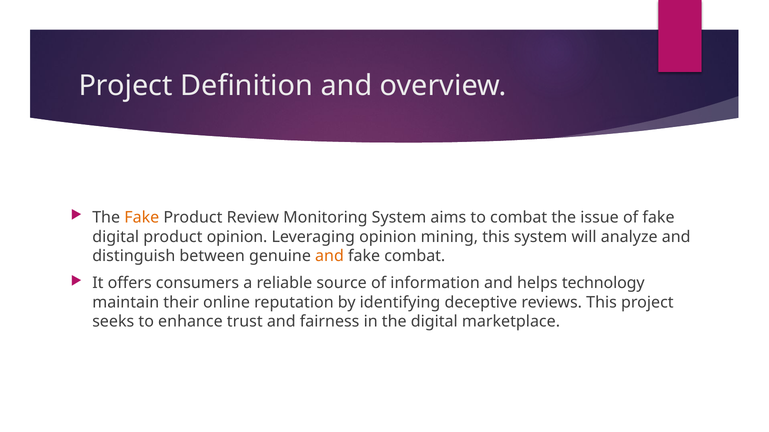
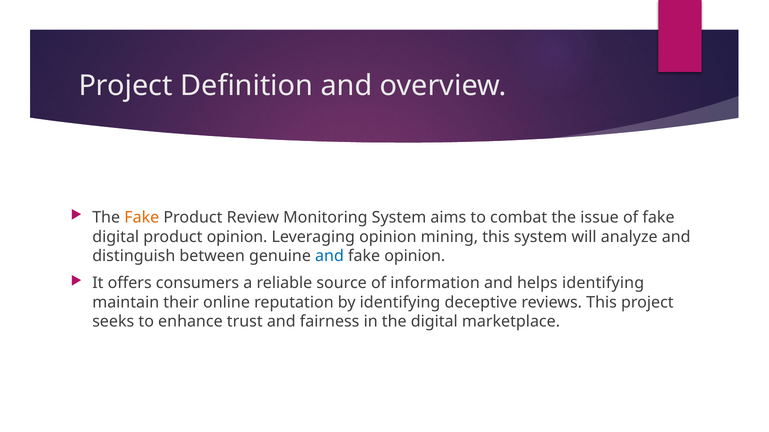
and at (329, 256) colour: orange -> blue
fake combat: combat -> opinion
helps technology: technology -> identifying
